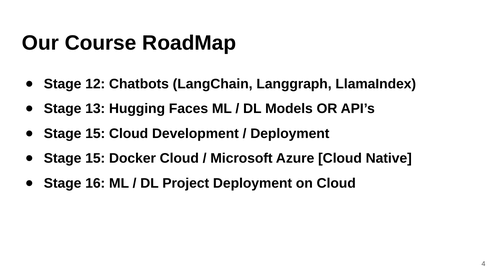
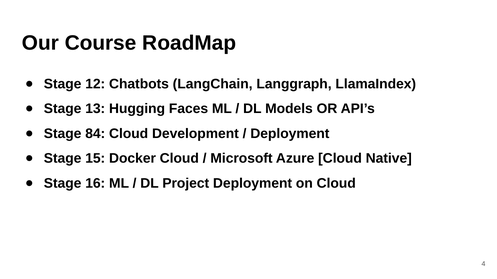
15 at (95, 134): 15 -> 84
